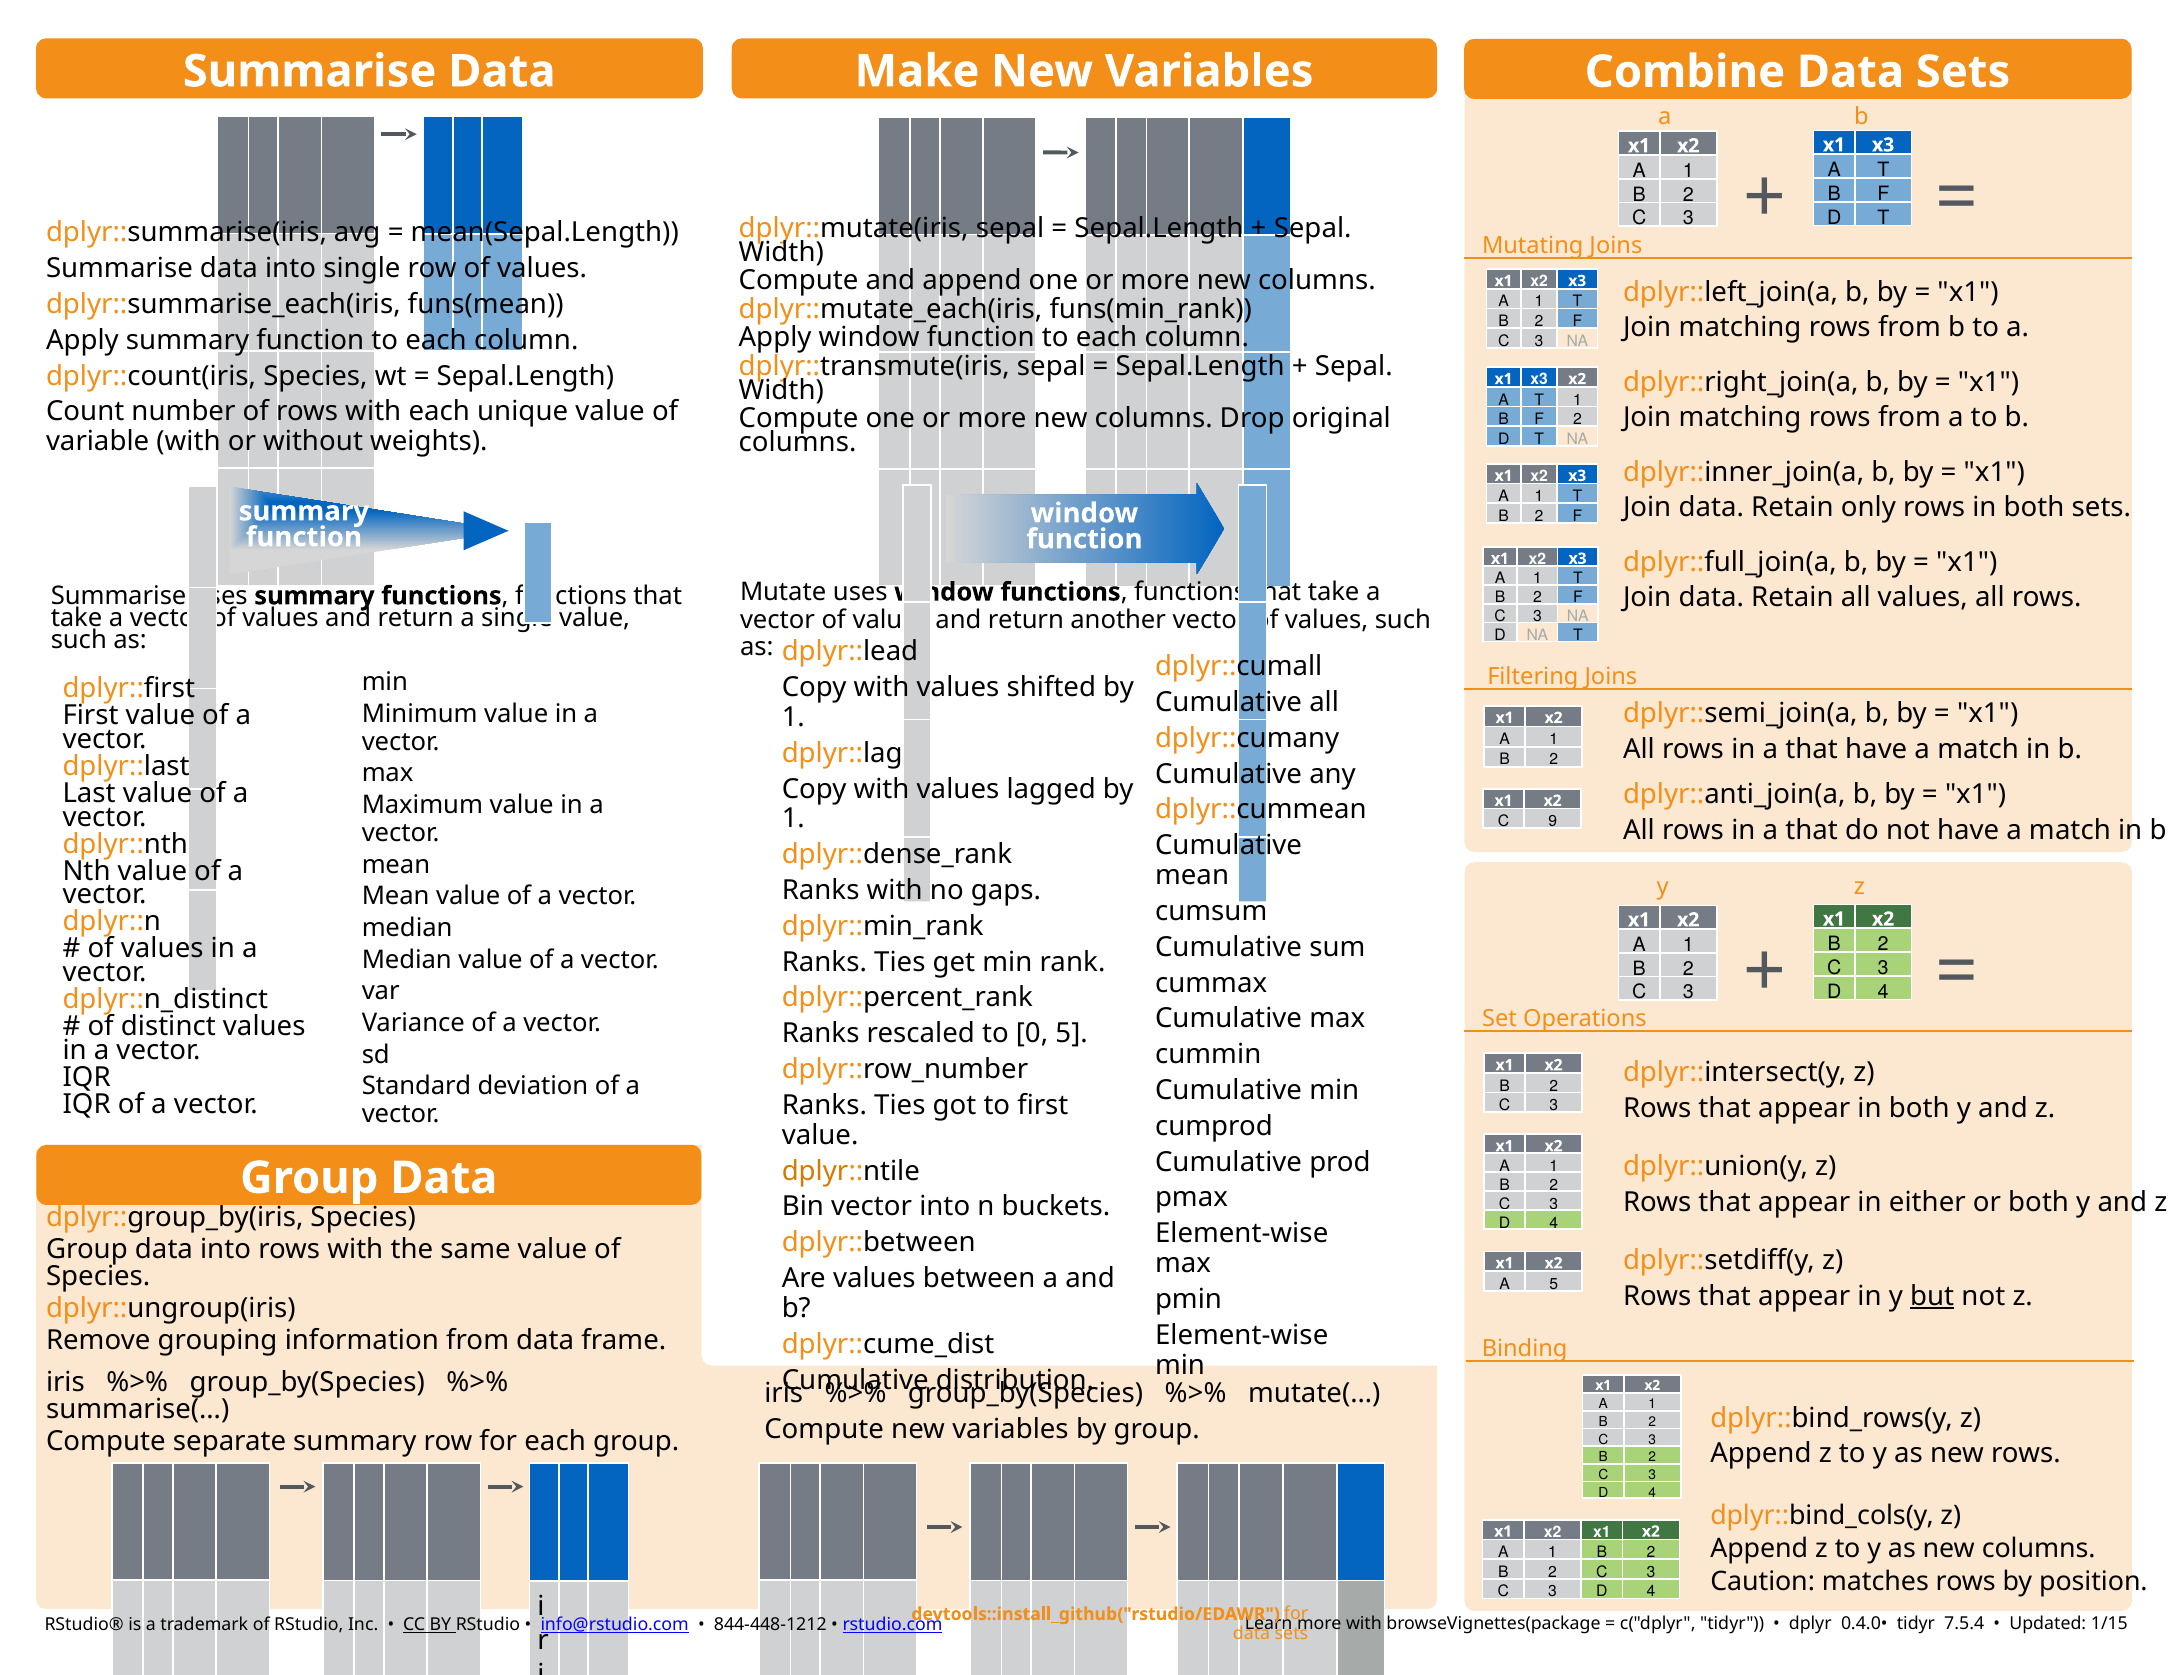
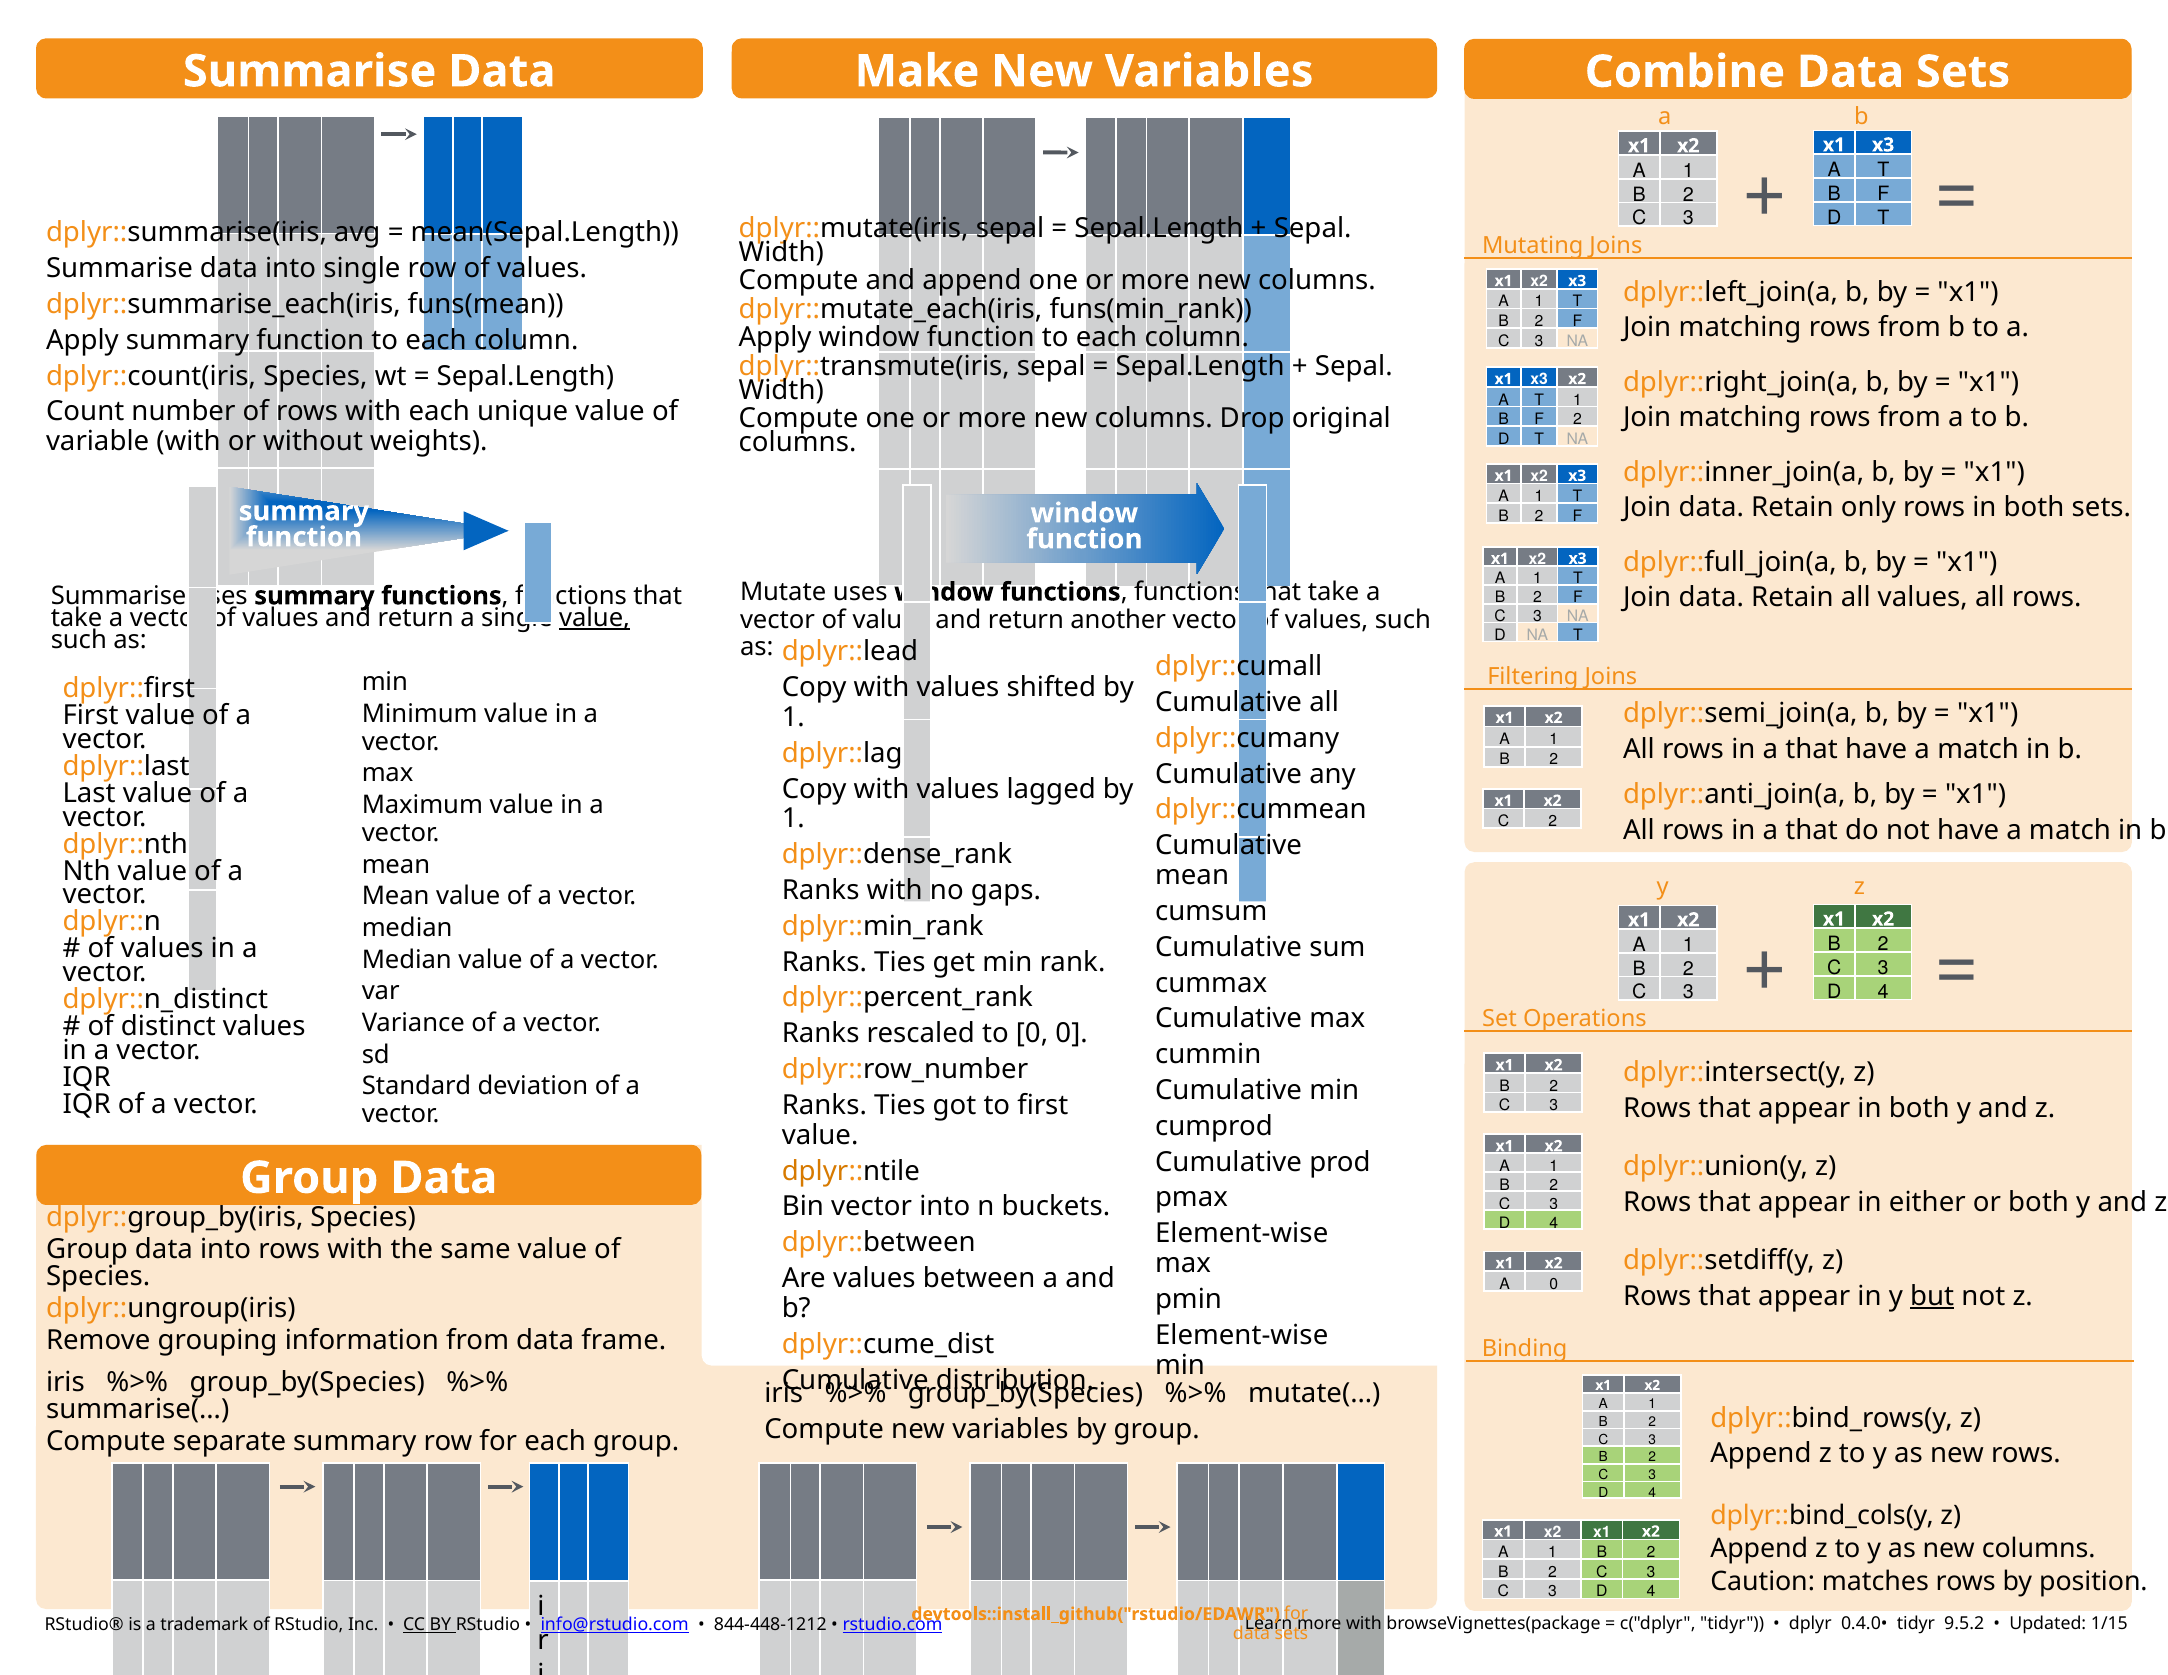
value at (595, 618) underline: none -> present
C 9: 9 -> 2
0 5: 5 -> 0
A 5: 5 -> 0
7.5.4: 7.5.4 -> 9.5.2
